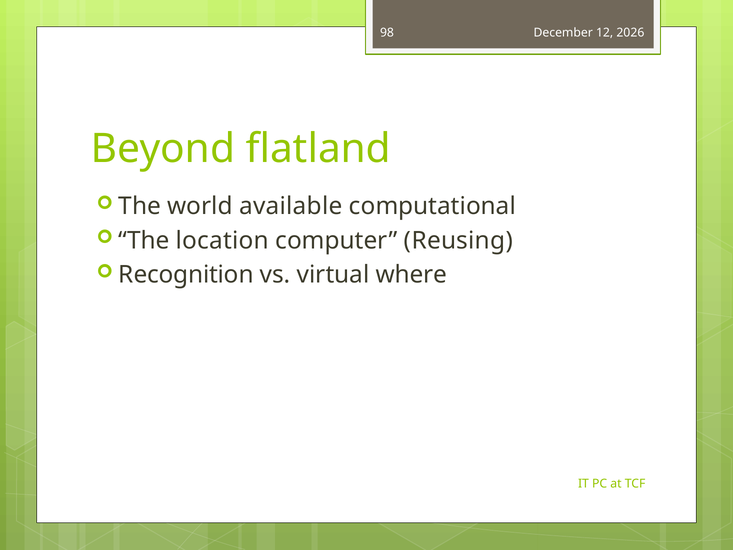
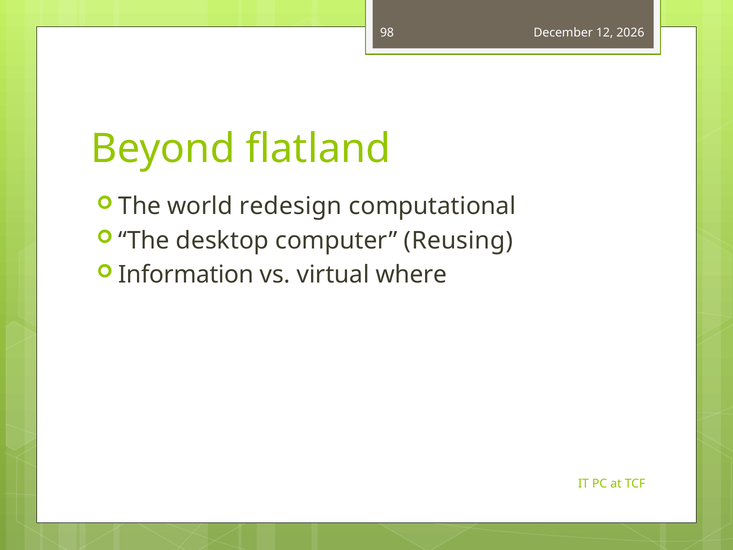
available: available -> redesign
location: location -> desktop
Recognition: Recognition -> Information
